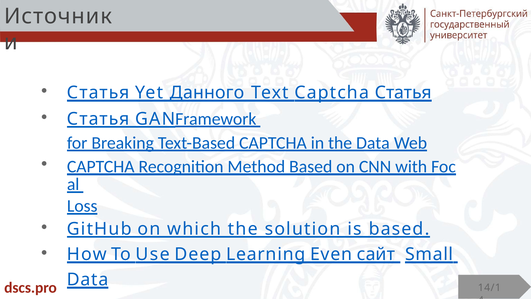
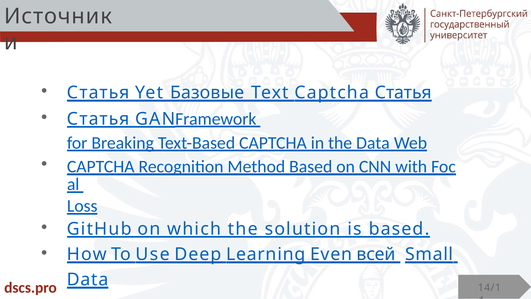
Данного: Данного -> Базовые
сайт: сайт -> всей
